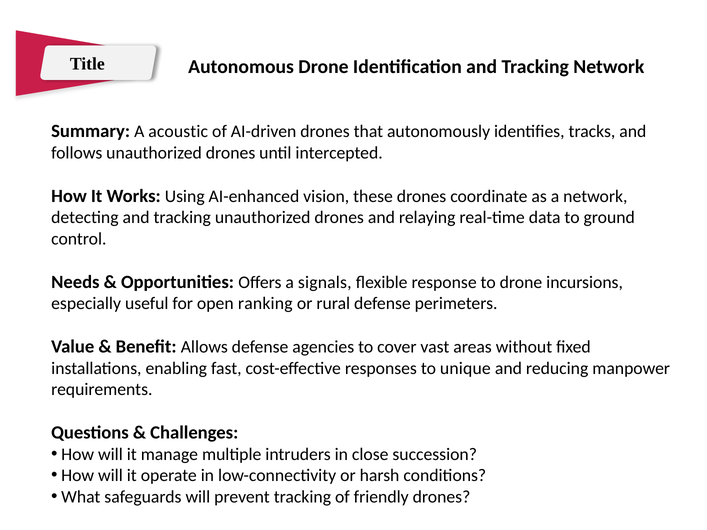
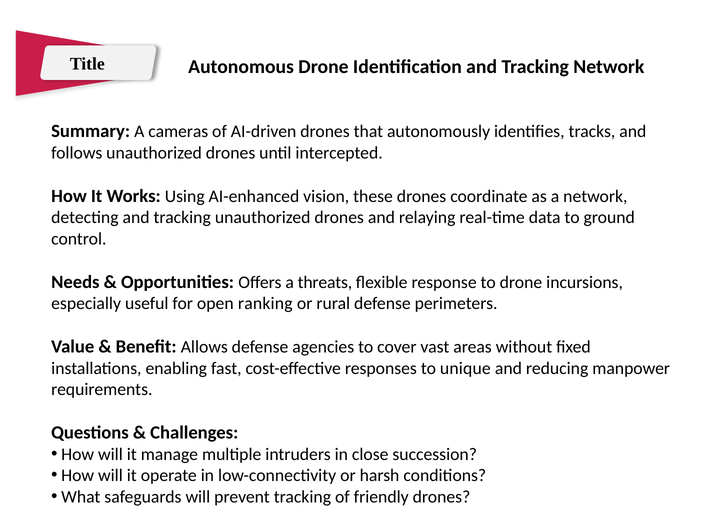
acoustic: acoustic -> cameras
signals: signals -> threats
